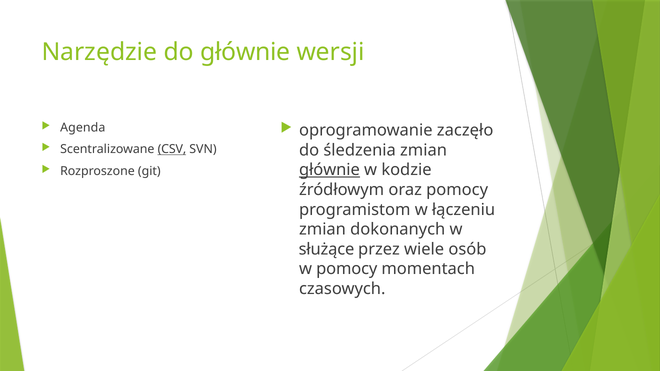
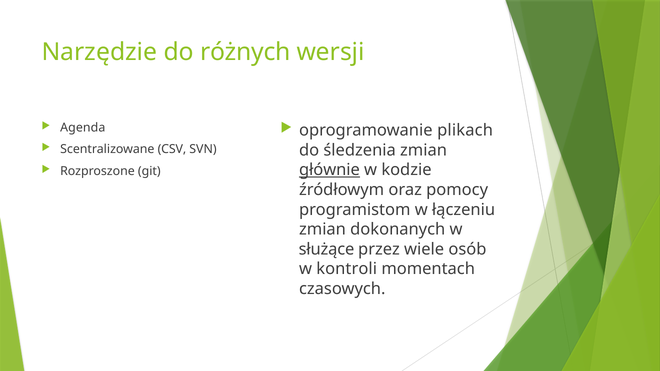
do głównie: głównie -> różnych
zaczęło: zaczęło -> plikach
CSV underline: present -> none
w pomocy: pomocy -> kontroli
